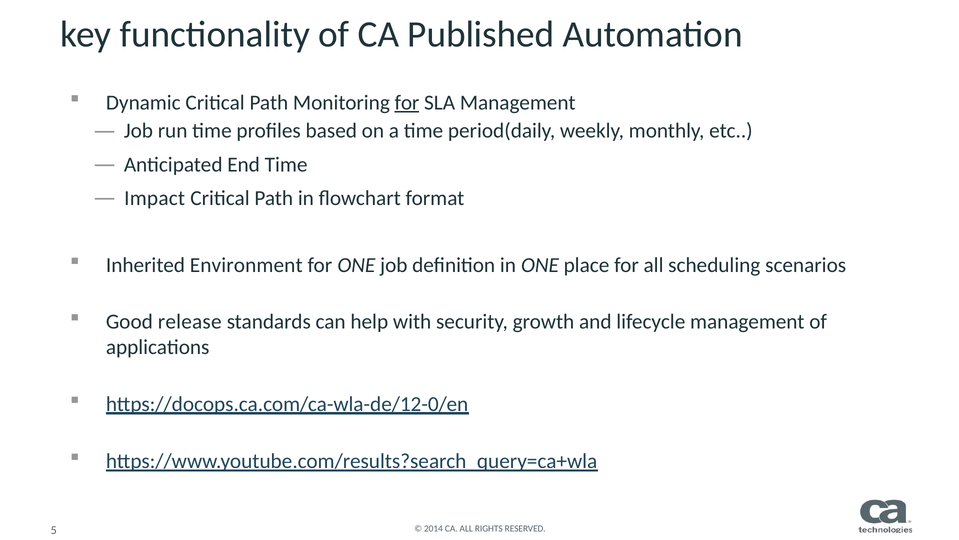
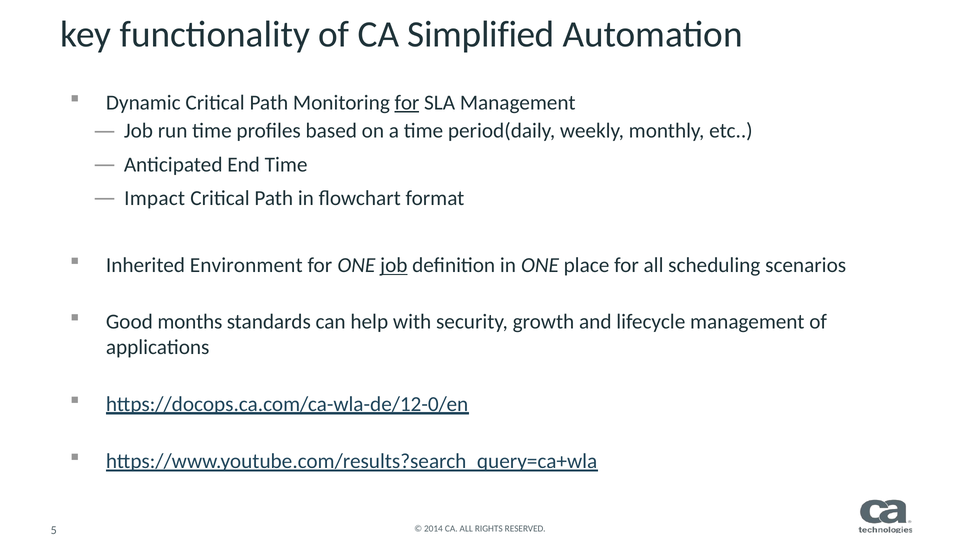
Published: Published -> Simplified
job at (394, 265) underline: none -> present
release: release -> months
